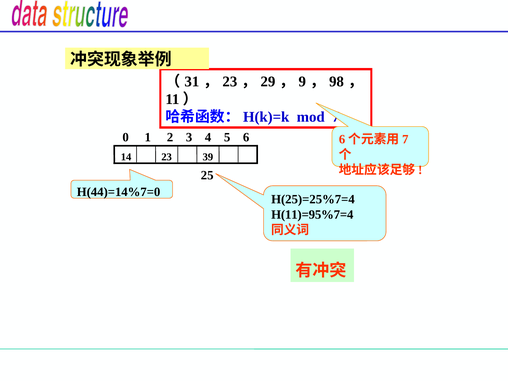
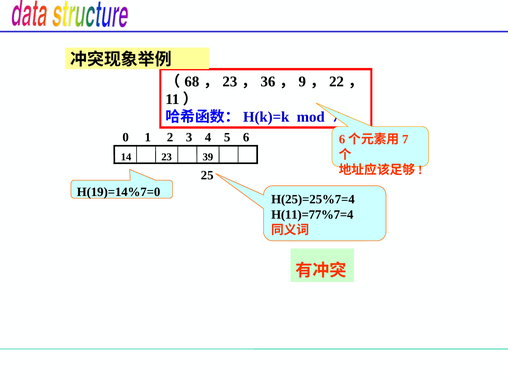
31: 31 -> 68
29: 29 -> 36
98: 98 -> 22
H(44)=14%7=0: H(44)=14%7=0 -> H(19)=14%7=0
H(11)=95%7=4: H(11)=95%7=4 -> H(11)=77%7=4
